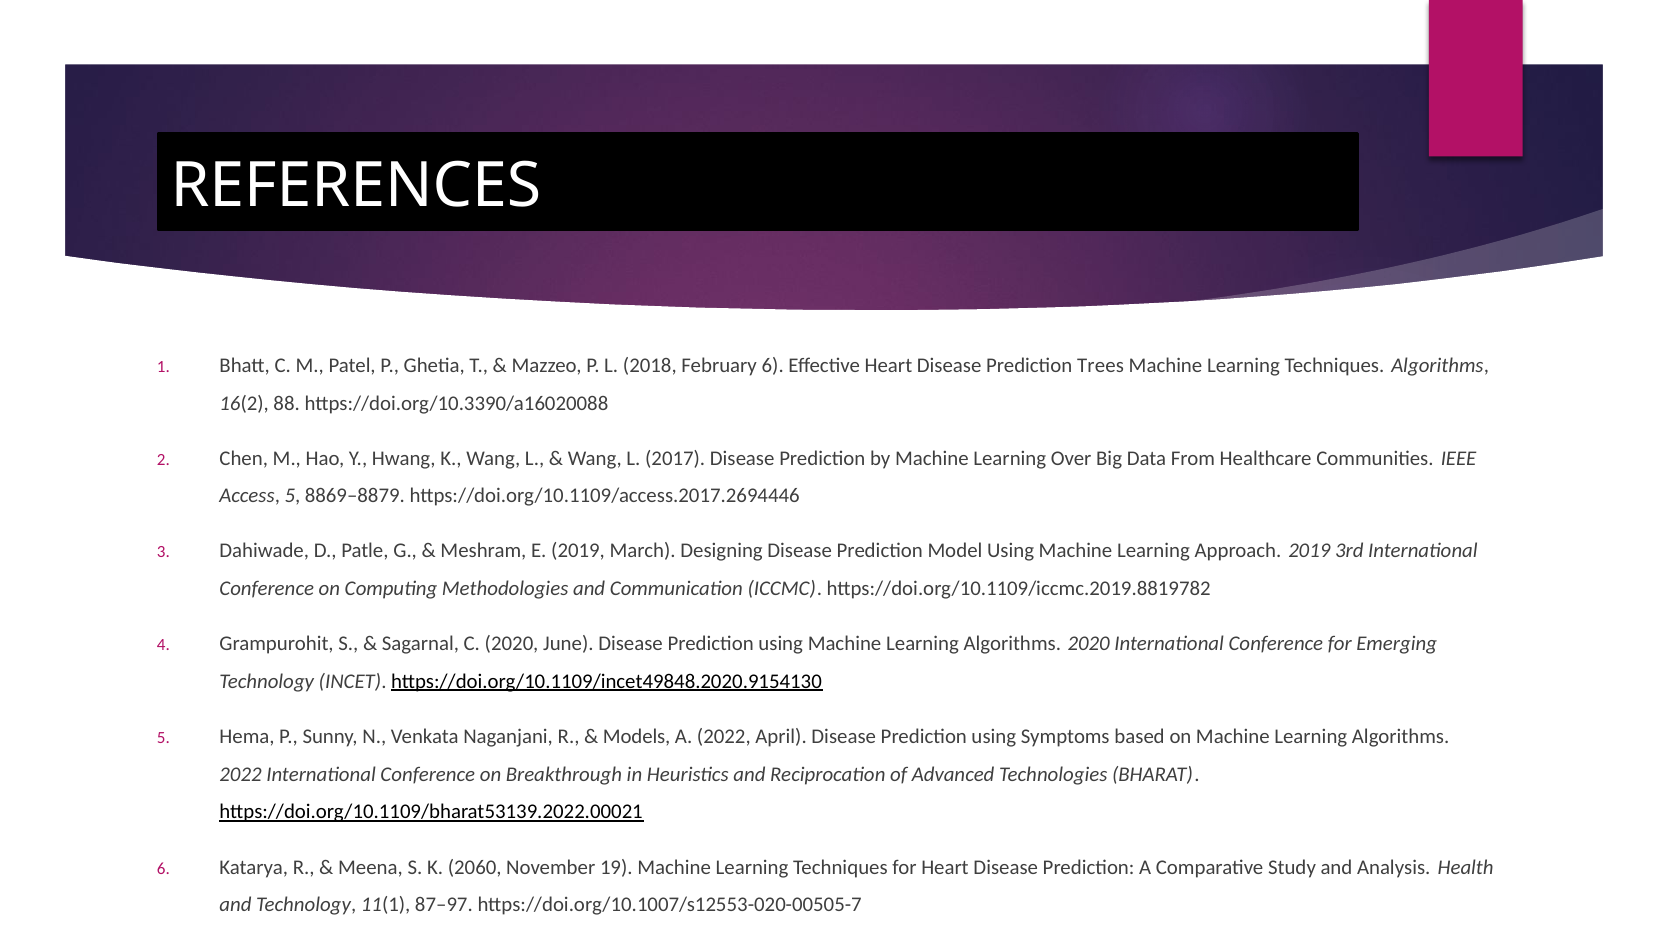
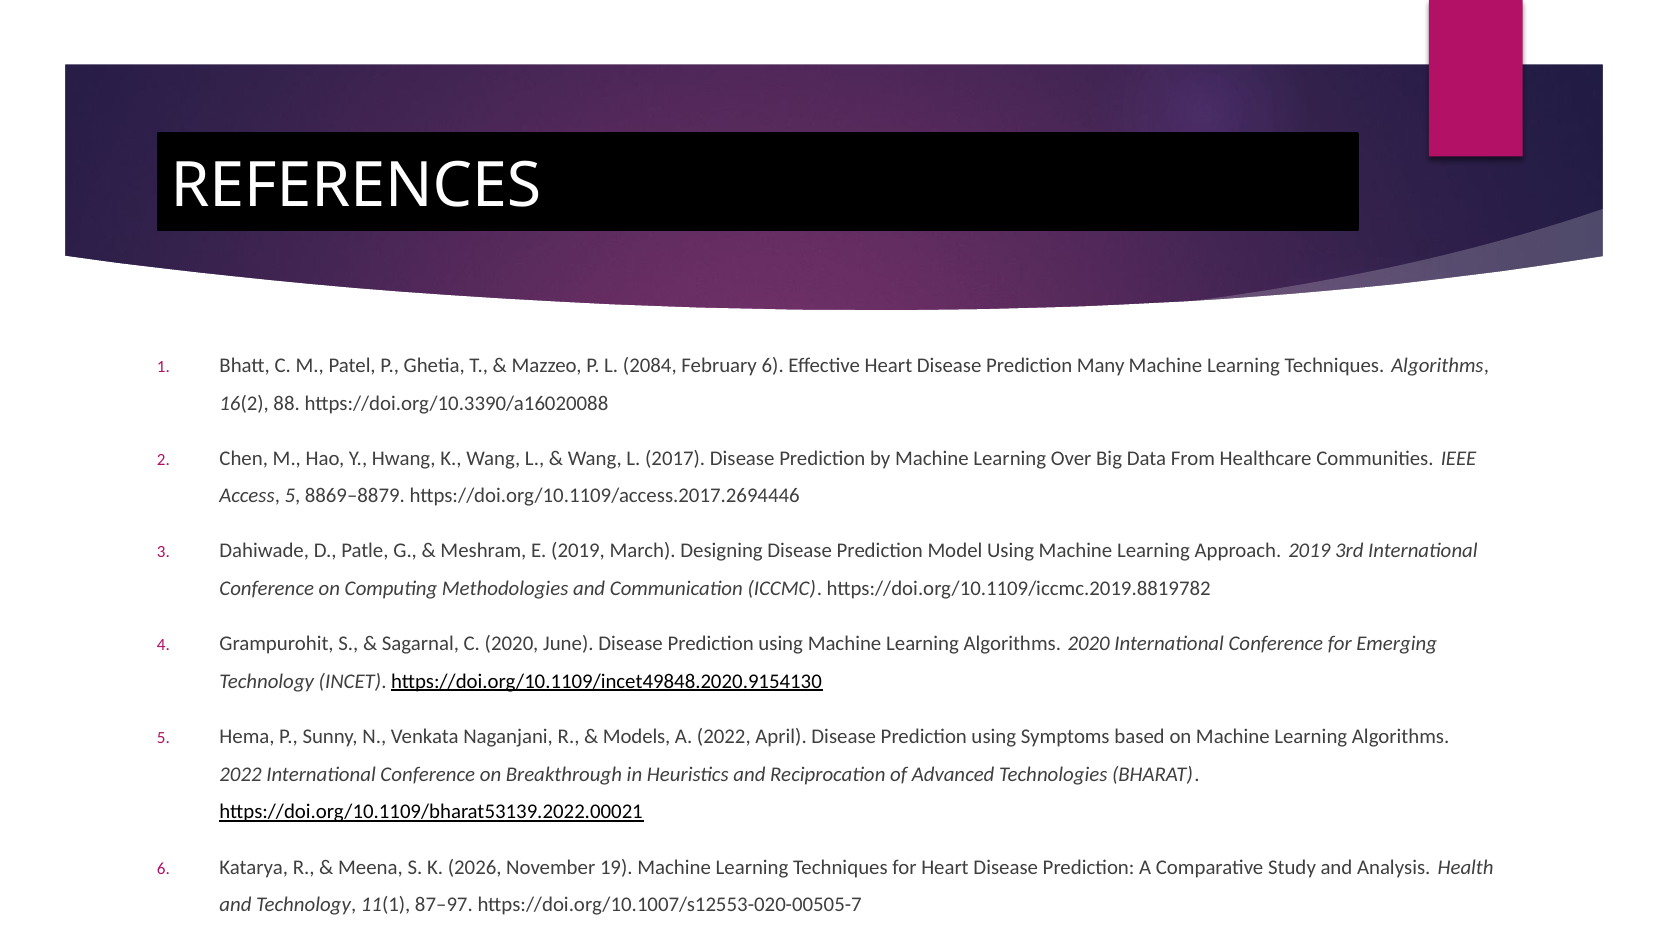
2018: 2018 -> 2084
Trees: Trees -> Many
2060: 2060 -> 2026
